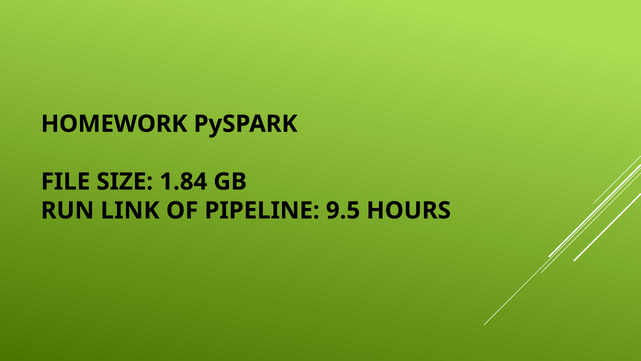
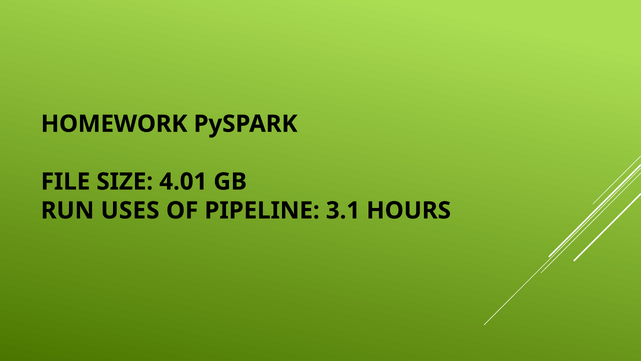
1.84: 1.84 -> 4.01
LINK: LINK -> USES
9.5: 9.5 -> 3.1
